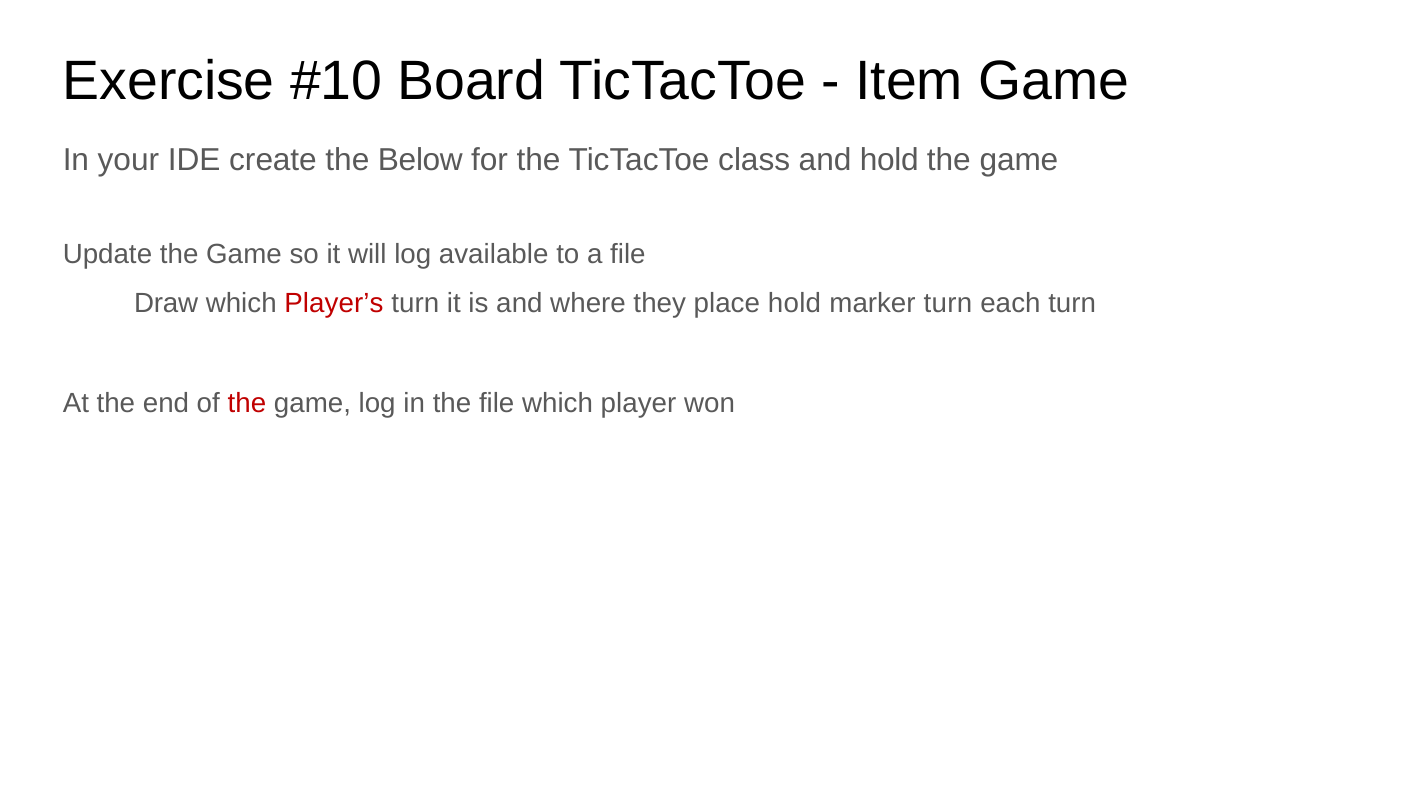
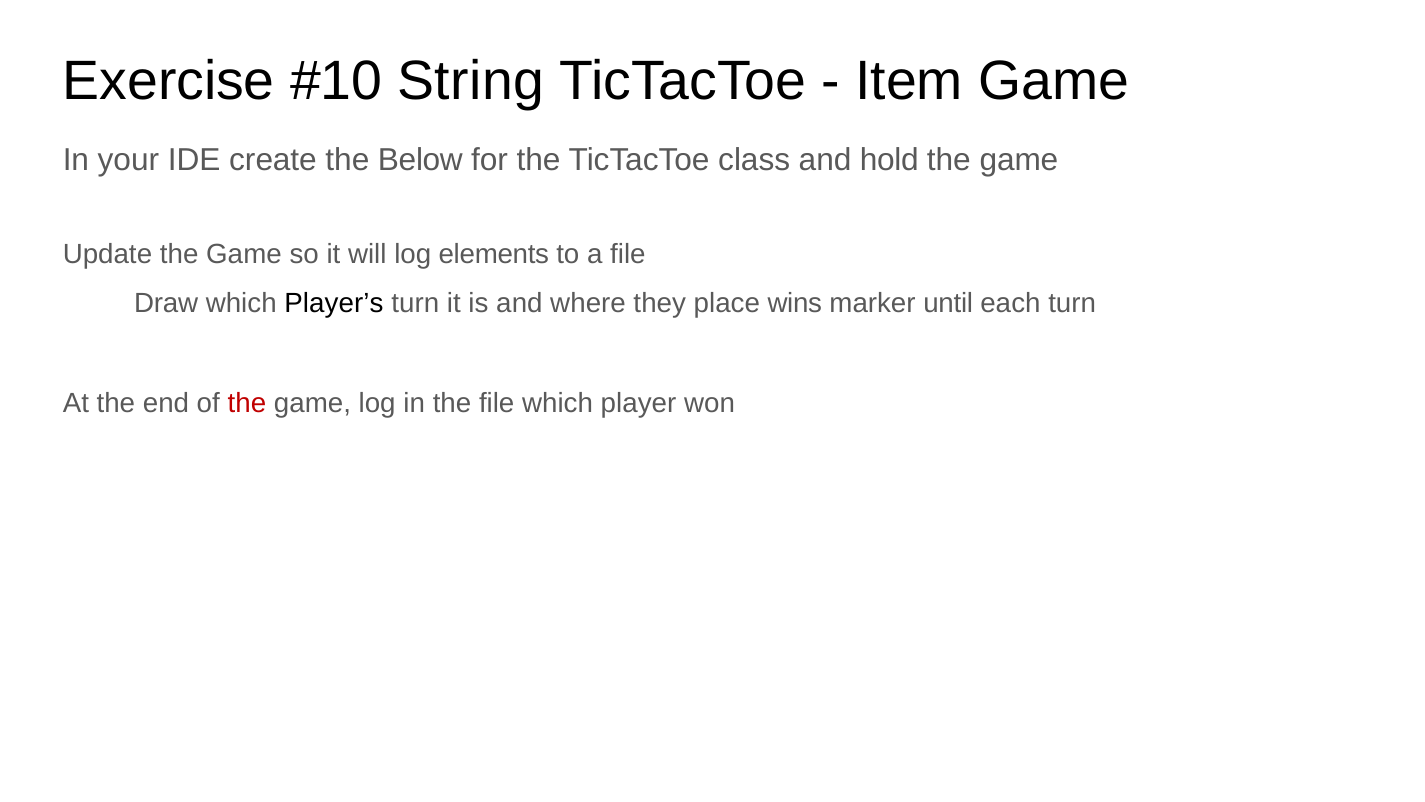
Board: Board -> String
available: available -> elements
Player’s colour: red -> black
place hold: hold -> wins
marker turn: turn -> until
